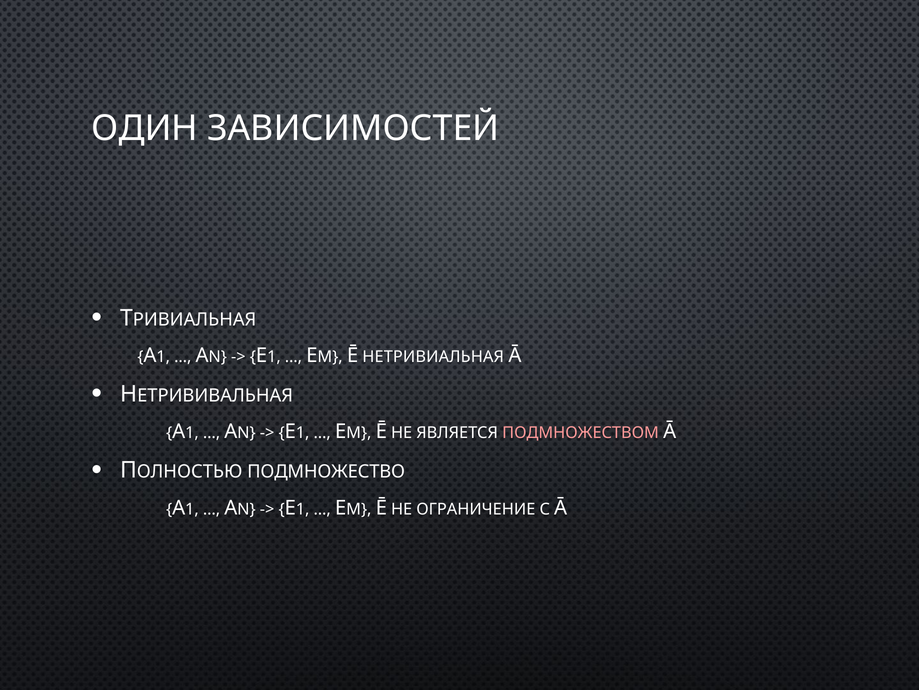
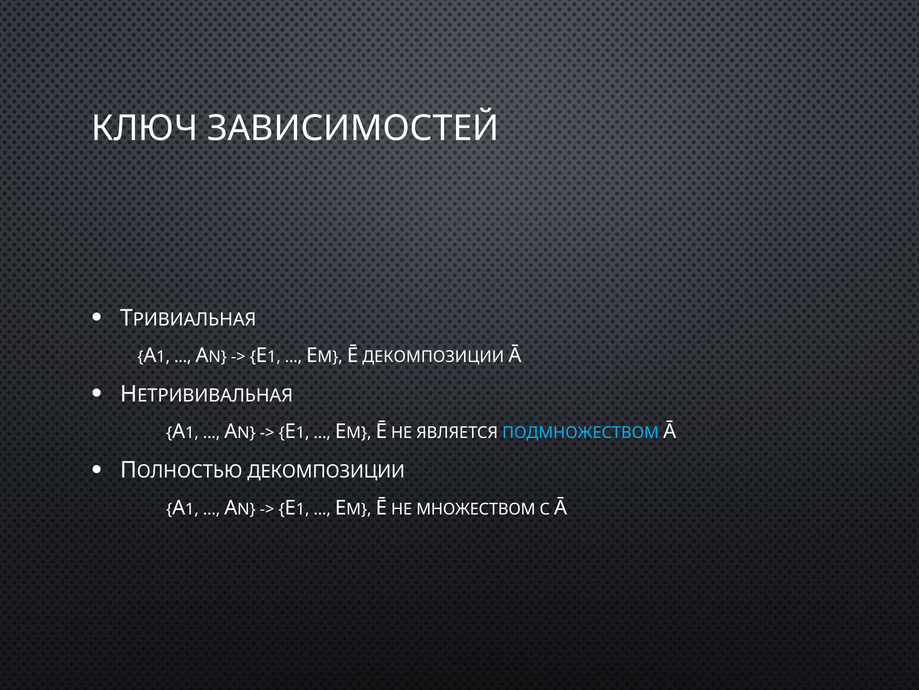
ОДИН: ОДИН -> КЛЮЧ
Ē НЕТРИВИАЛЬНАЯ: НЕТРИВИАЛЬНАЯ -> ДЕКОМПОЗИЦИИ
ПОДМНОЖЕСТВОМ colour: pink -> light blue
ПОДМНОЖЕСТВО at (326, 471): ПОДМНОЖЕСТВО -> ДЕКОМПОЗИЦИИ
ОГРАНИЧЕНИЕ: ОГРАНИЧЕНИЕ -> МНОЖЕСТВОМ
